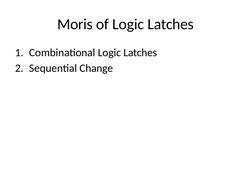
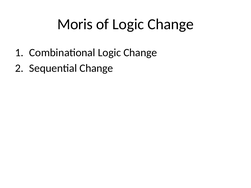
of Logic Latches: Latches -> Change
Combinational Logic Latches: Latches -> Change
